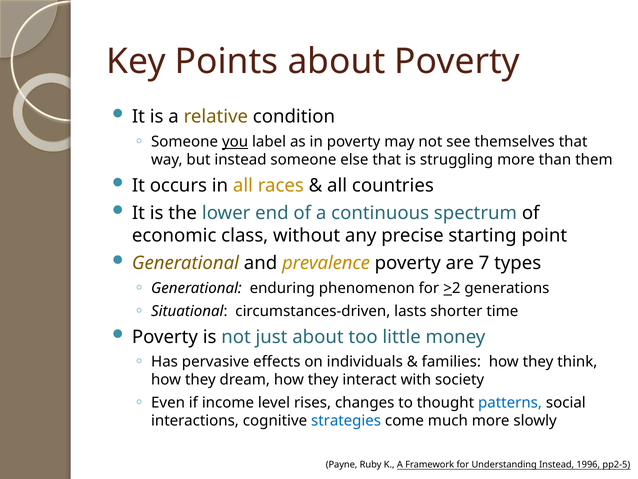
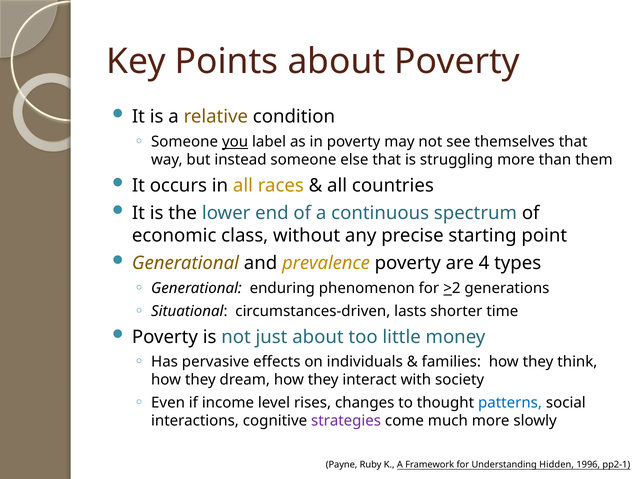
7: 7 -> 4
strategies colour: blue -> purple
Understanding Instead: Instead -> Hidden
pp2-5: pp2-5 -> pp2-1
